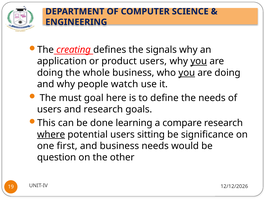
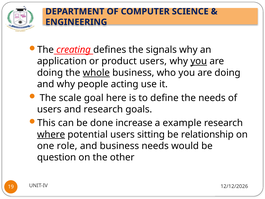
whole underline: none -> present
you at (187, 73) underline: present -> none
watch: watch -> acting
must: must -> scale
learning: learning -> increase
compare: compare -> example
significance: significance -> relationship
first: first -> role
